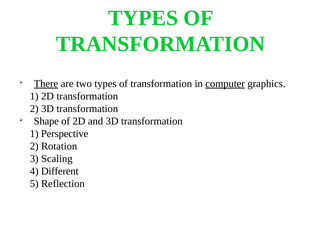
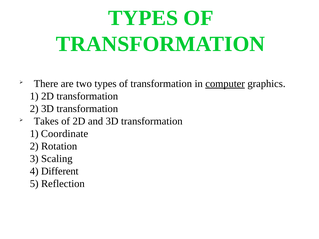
There underline: present -> none
Shape: Shape -> Takes
Perspective: Perspective -> Coordinate
